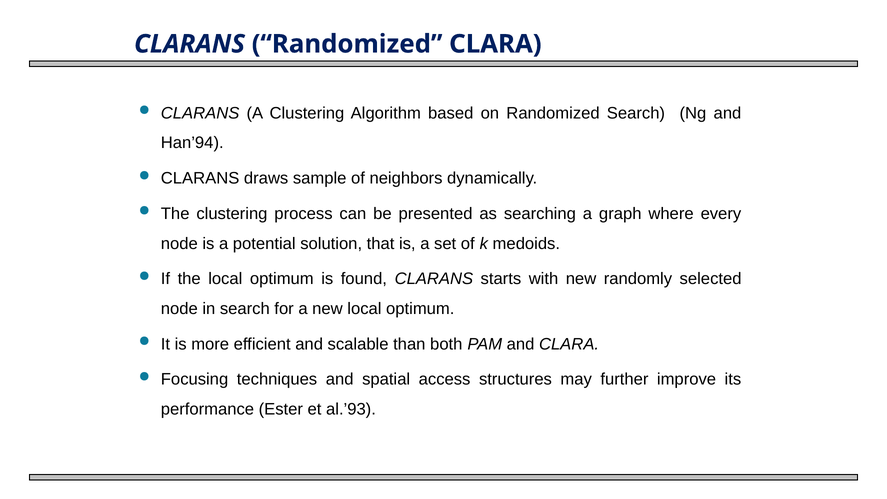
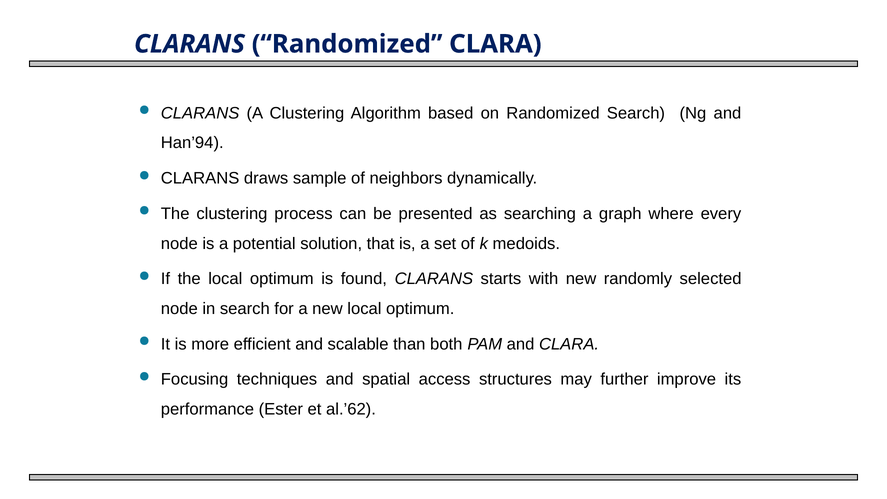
al.’93: al.’93 -> al.’62
